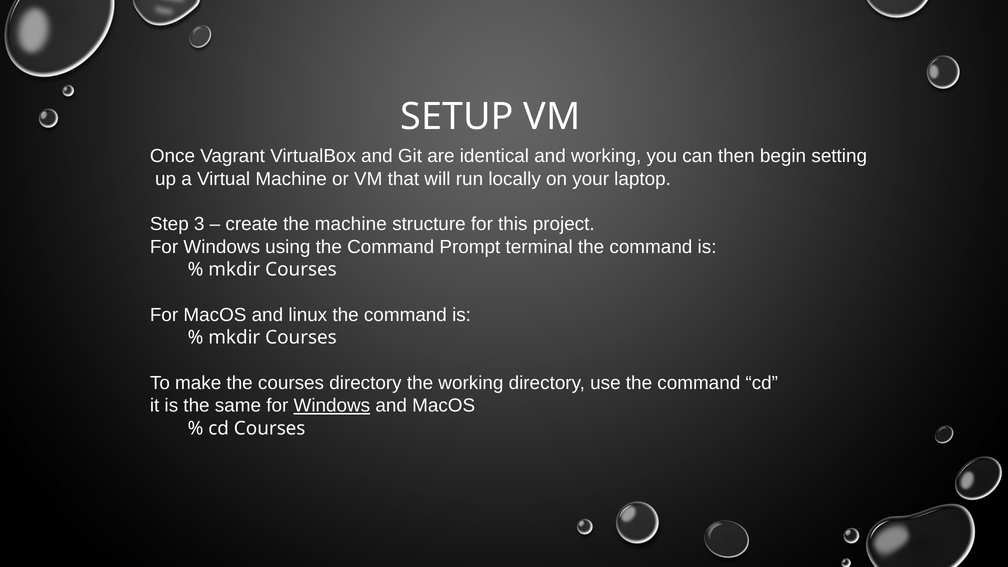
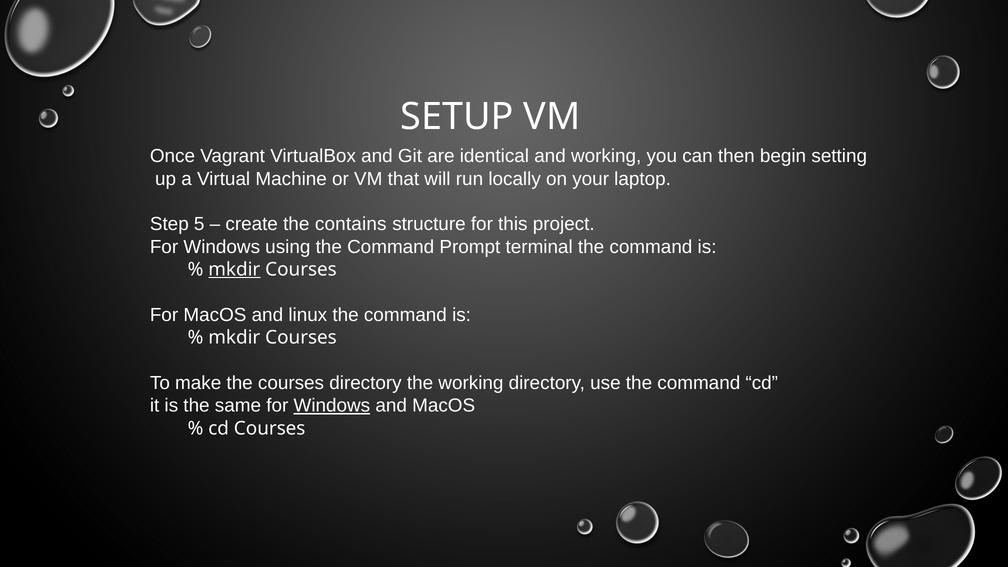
3: 3 -> 5
the machine: machine -> contains
mkdir at (234, 270) underline: none -> present
